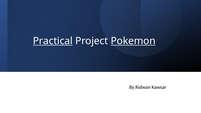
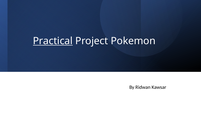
Pokemon underline: present -> none
